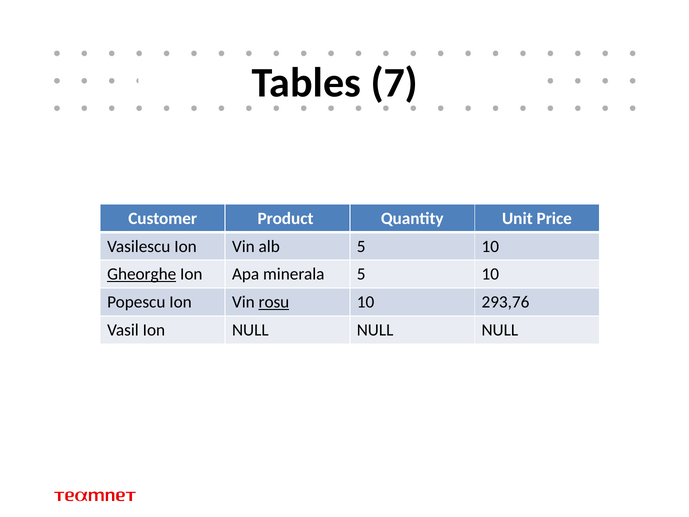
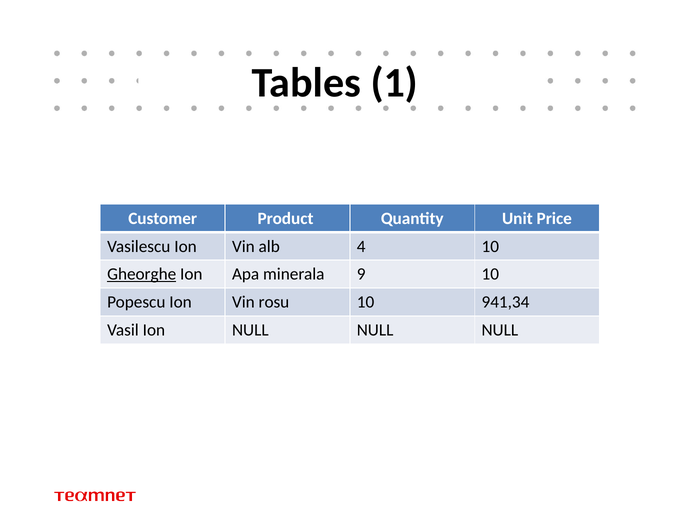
7: 7 -> 1
alb 5: 5 -> 4
minerala 5: 5 -> 9
rosu underline: present -> none
293,76: 293,76 -> 941,34
